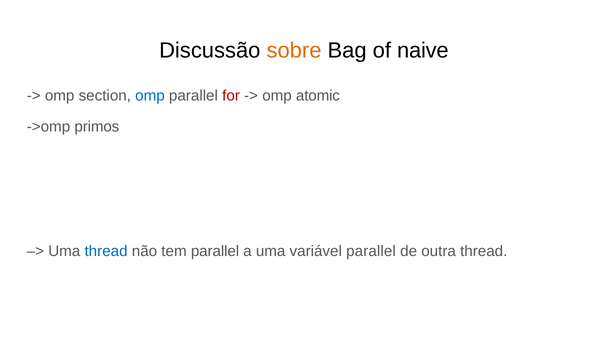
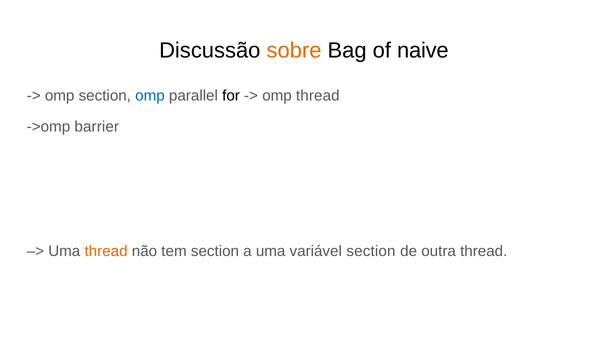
for colour: red -> black
omp atomic: atomic -> thread
primos: primos -> barrier
thread at (106, 251) colour: blue -> orange
tem parallel: parallel -> section
variável parallel: parallel -> section
